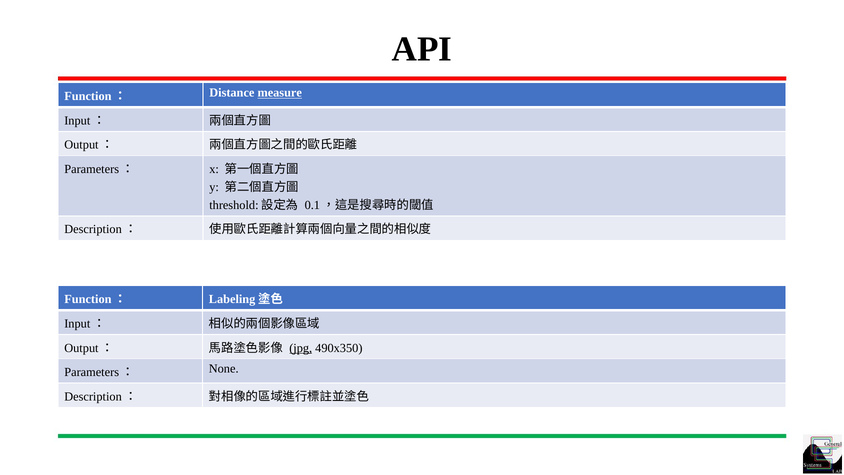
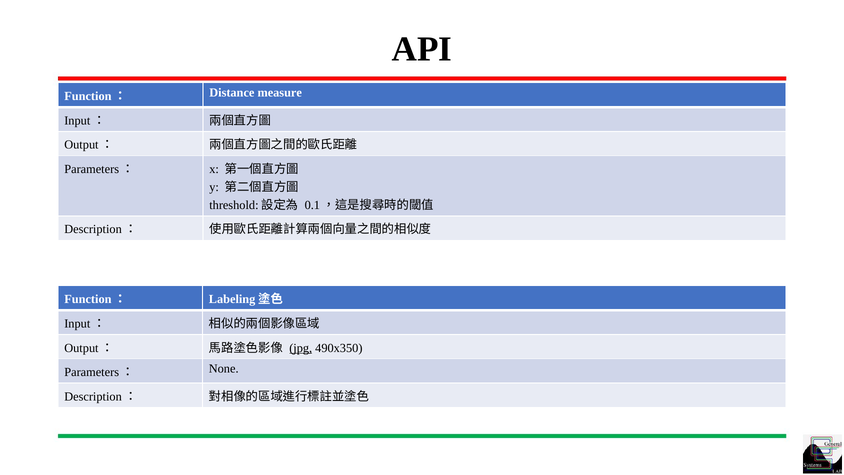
measure underline: present -> none
